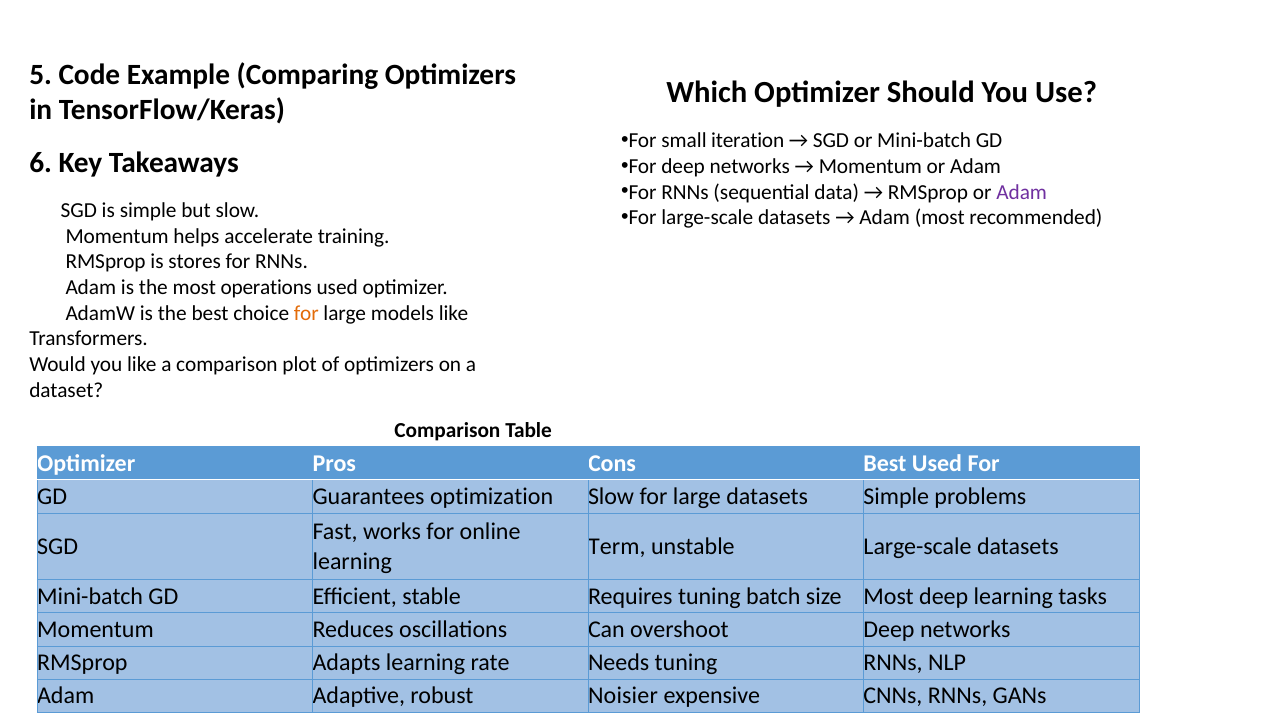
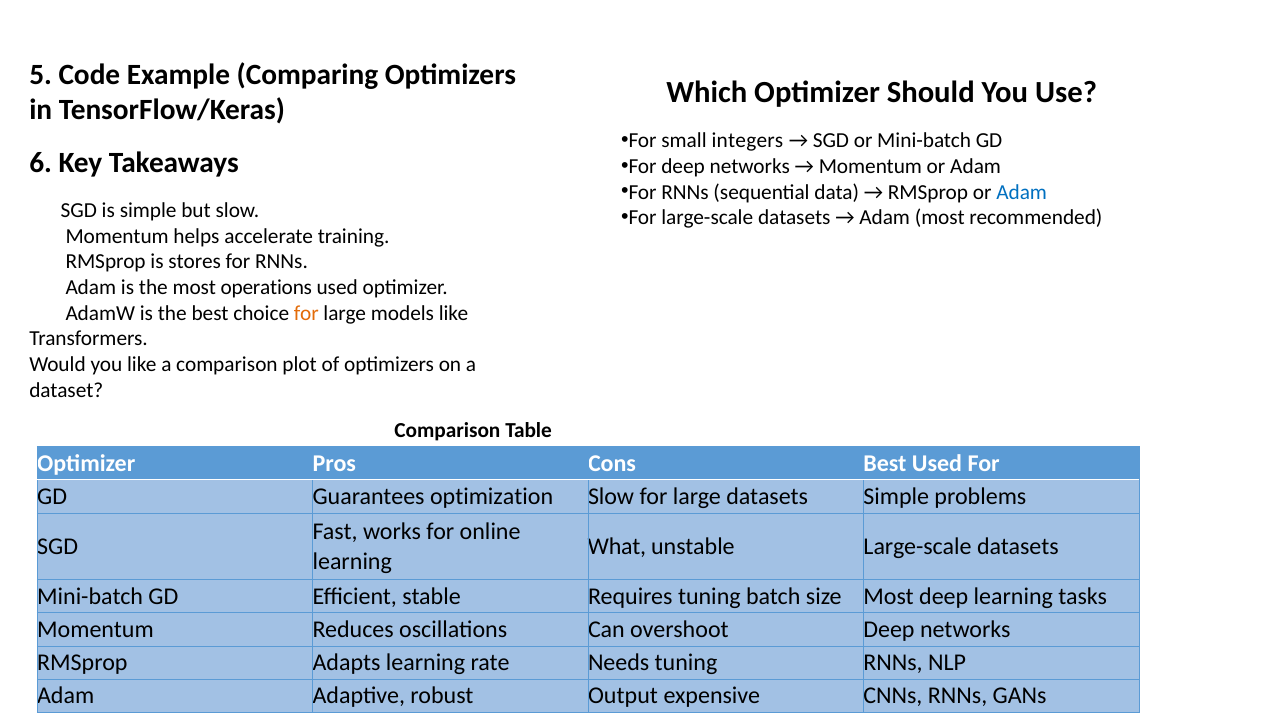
iteration: iteration -> integers
Adam at (1022, 192) colour: purple -> blue
Term: Term -> What
Noisier: Noisier -> Output
